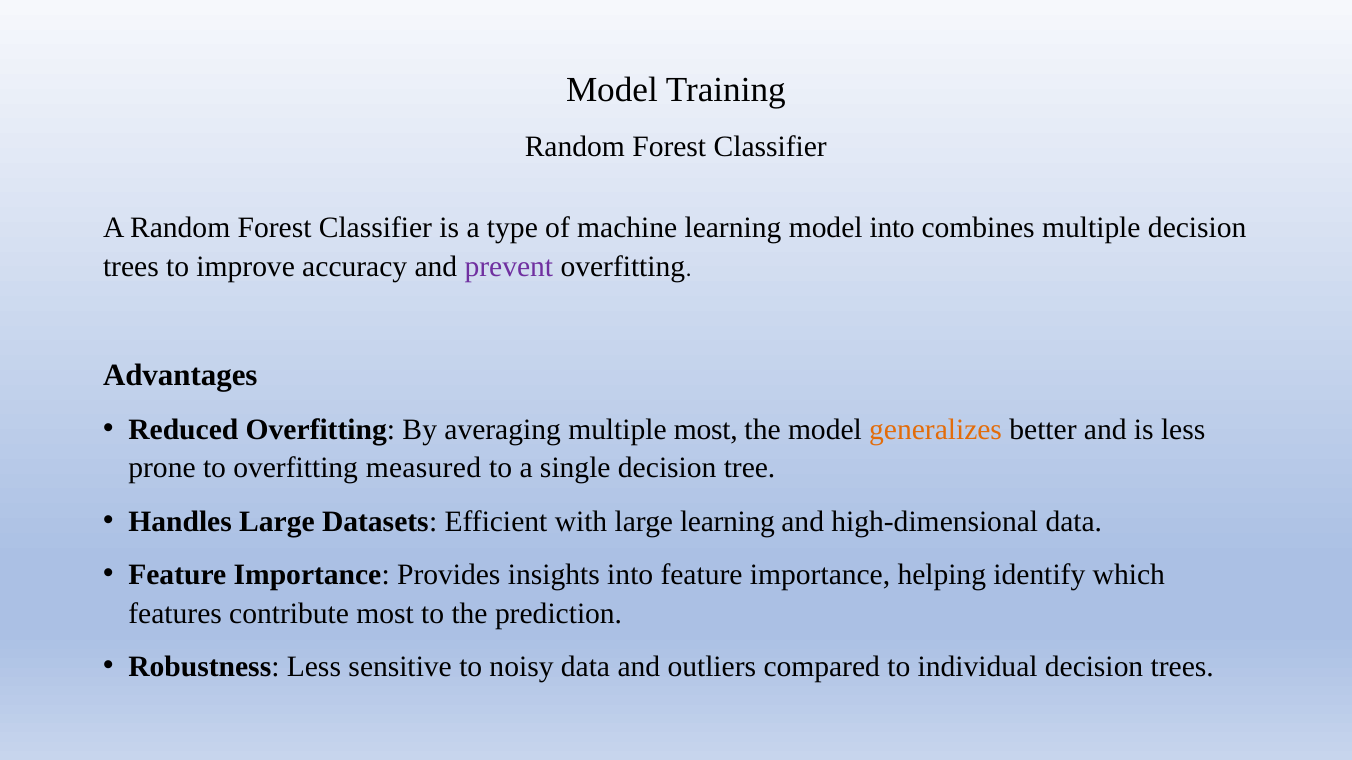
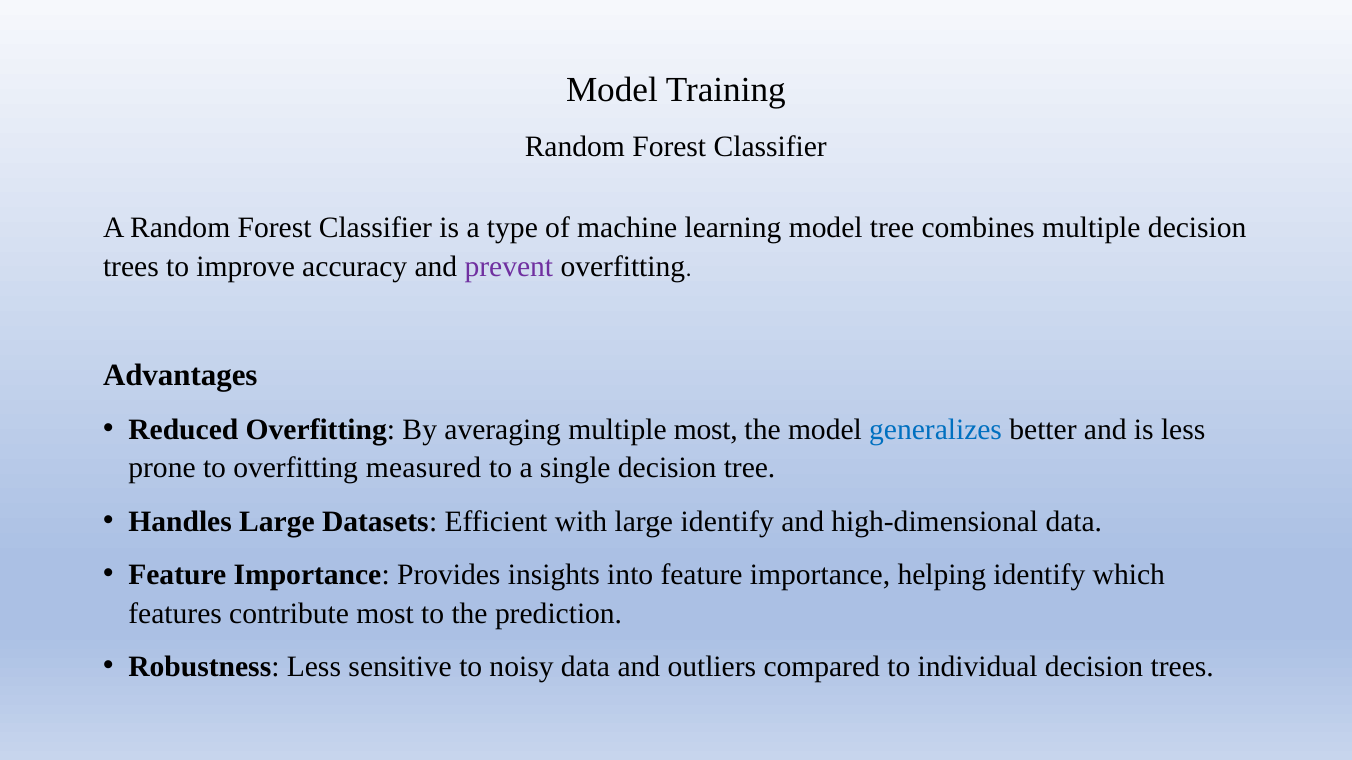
model into: into -> tree
generalizes colour: orange -> blue
large learning: learning -> identify
